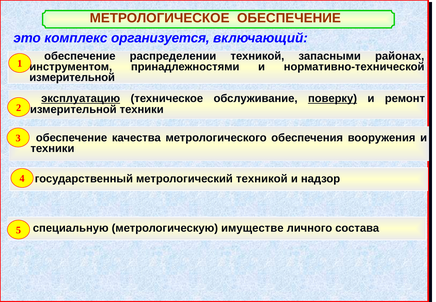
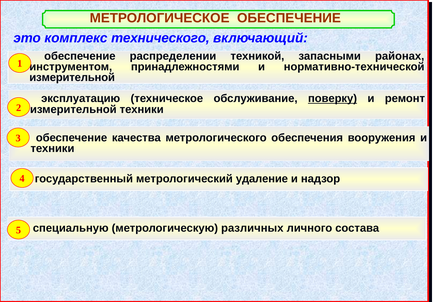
организуется: организуется -> технического
эксплуатацию underline: present -> none
метрологический техникой: техникой -> удаление
имуществе: имуществе -> различных
